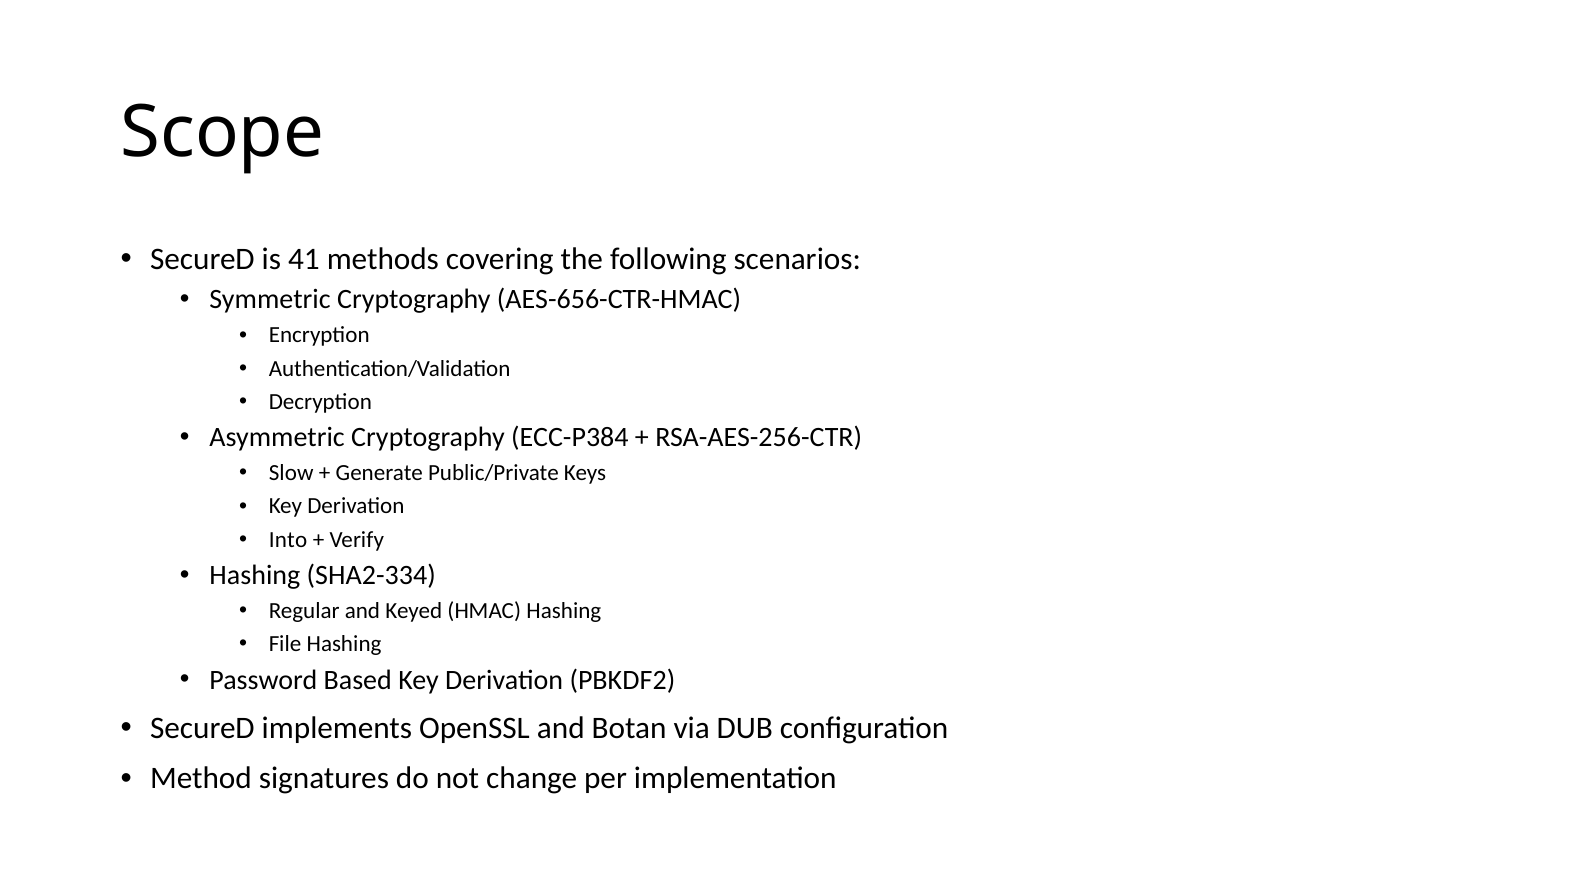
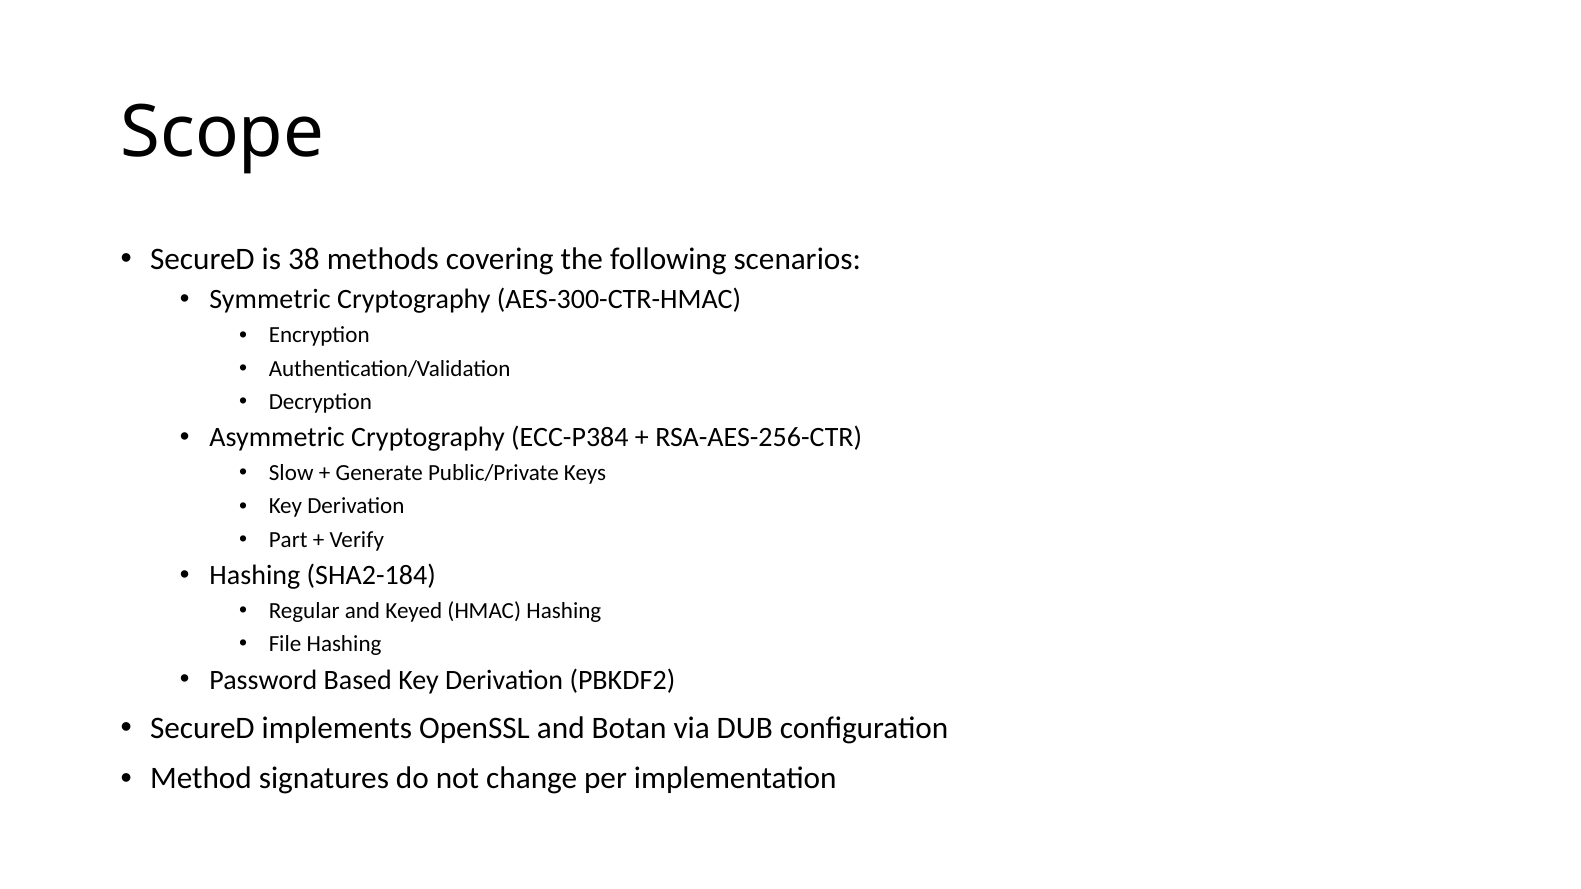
41: 41 -> 38
AES-656-CTR-HMAC: AES-656-CTR-HMAC -> AES-300-CTR-HMAC
Into: Into -> Part
SHA2-334: SHA2-334 -> SHA2-184
